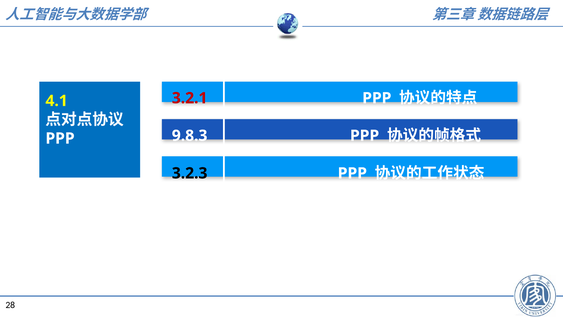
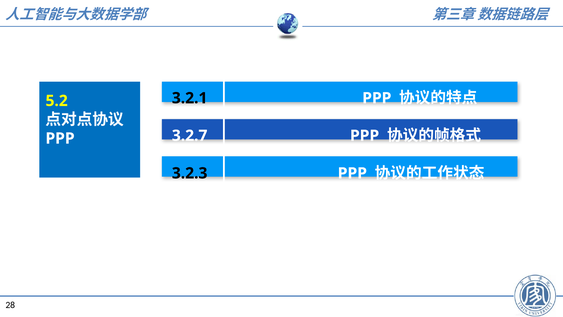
3.2.1 colour: red -> black
4.1: 4.1 -> 5.2
9.8.3: 9.8.3 -> 3.2.7
